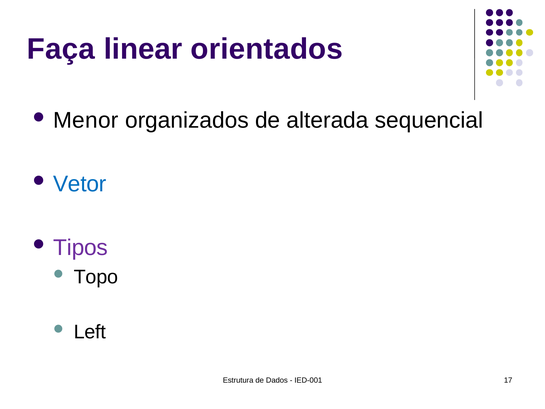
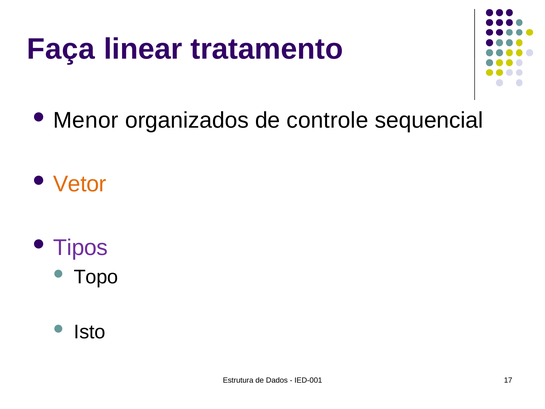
orientados: orientados -> tratamento
alterada: alterada -> controle
Vetor colour: blue -> orange
Left: Left -> Isto
